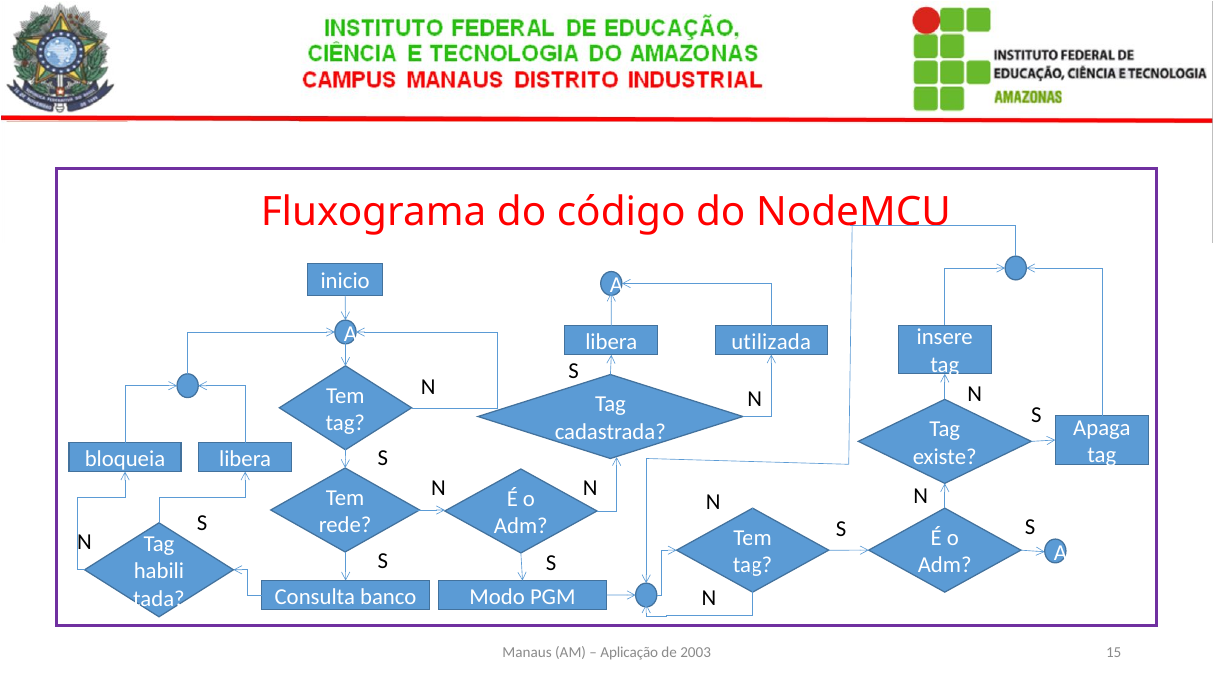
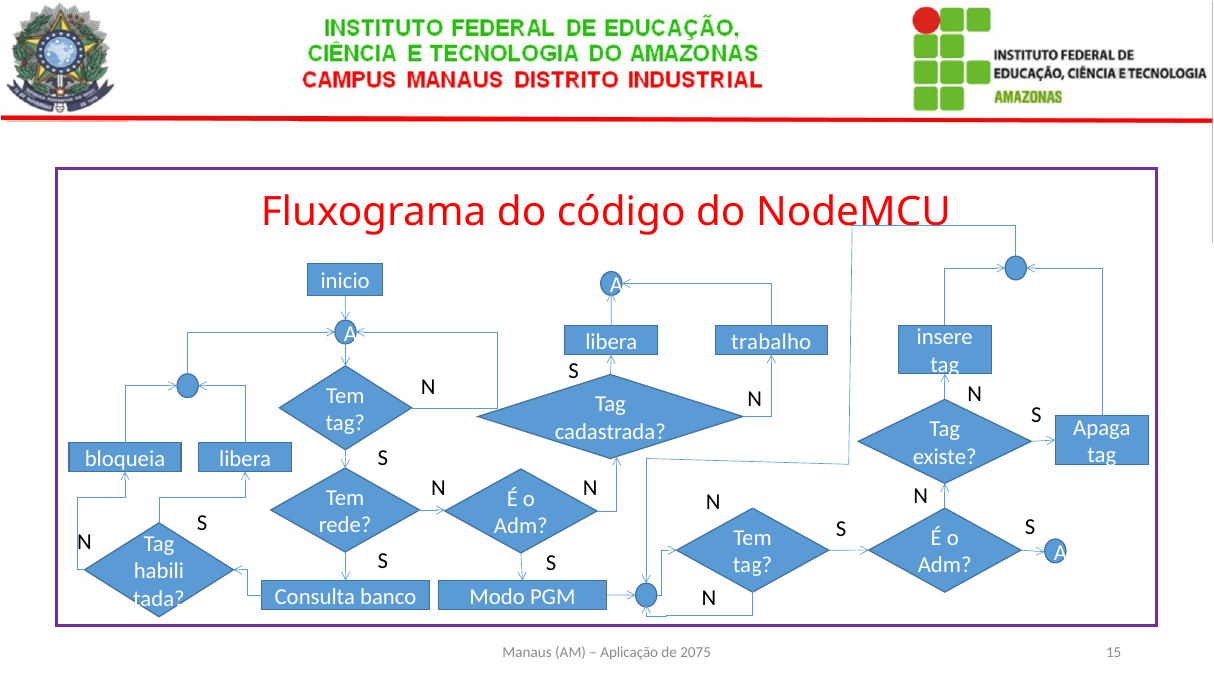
utilizada: utilizada -> trabalho
2003: 2003 -> 2075
